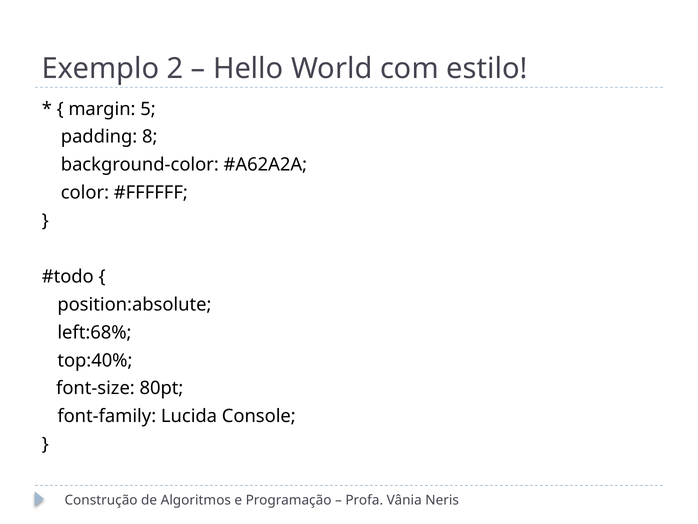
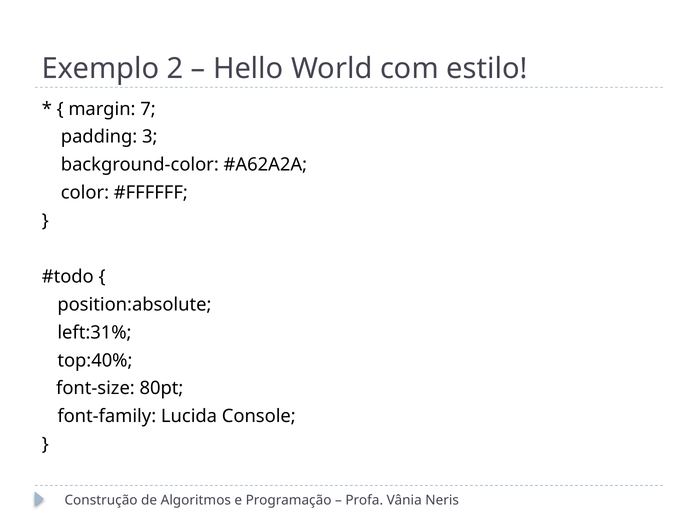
5: 5 -> 7
8: 8 -> 3
left:68%: left:68% -> left:31%
